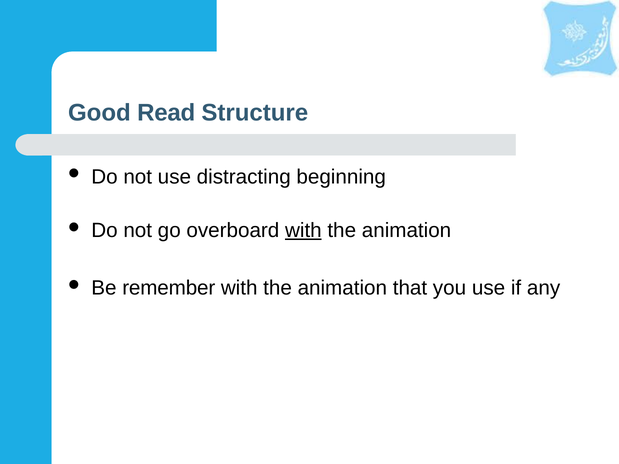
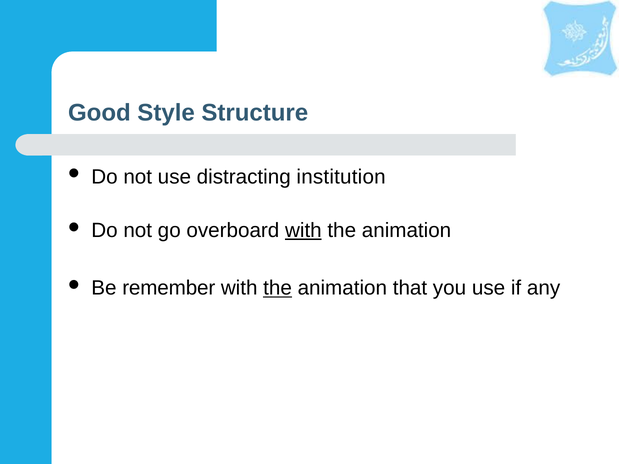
Read: Read -> Style
beginning: beginning -> institution
the at (278, 288) underline: none -> present
